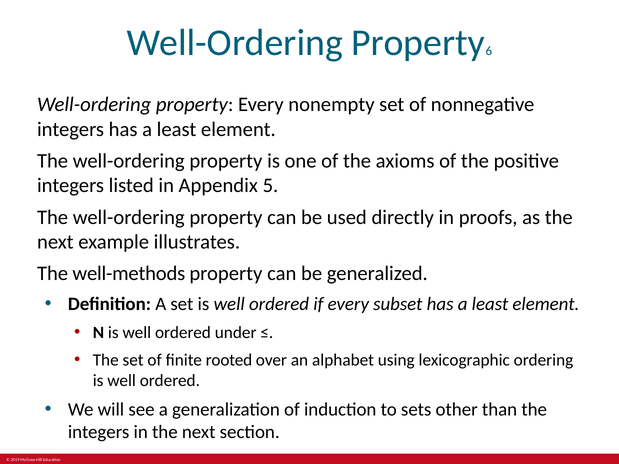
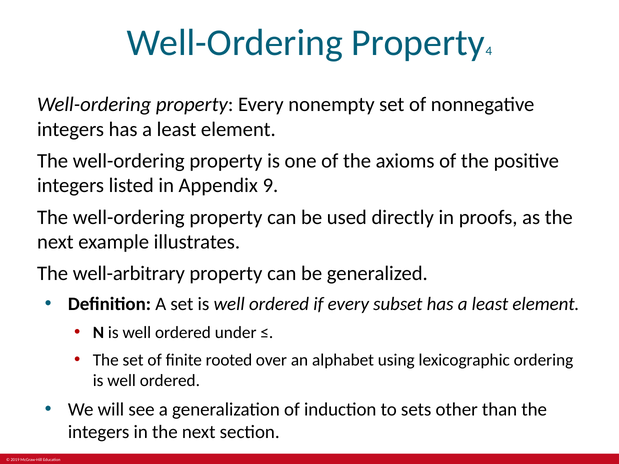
6: 6 -> 4
5: 5 -> 9
well-methods: well-methods -> well-arbitrary
